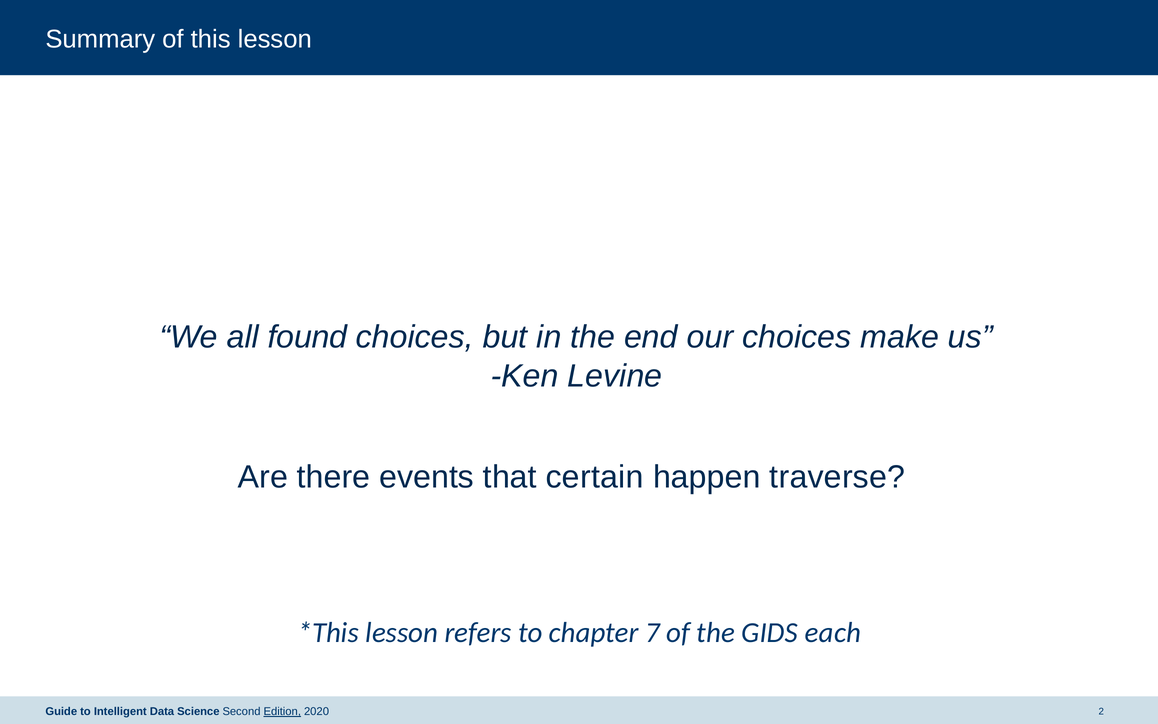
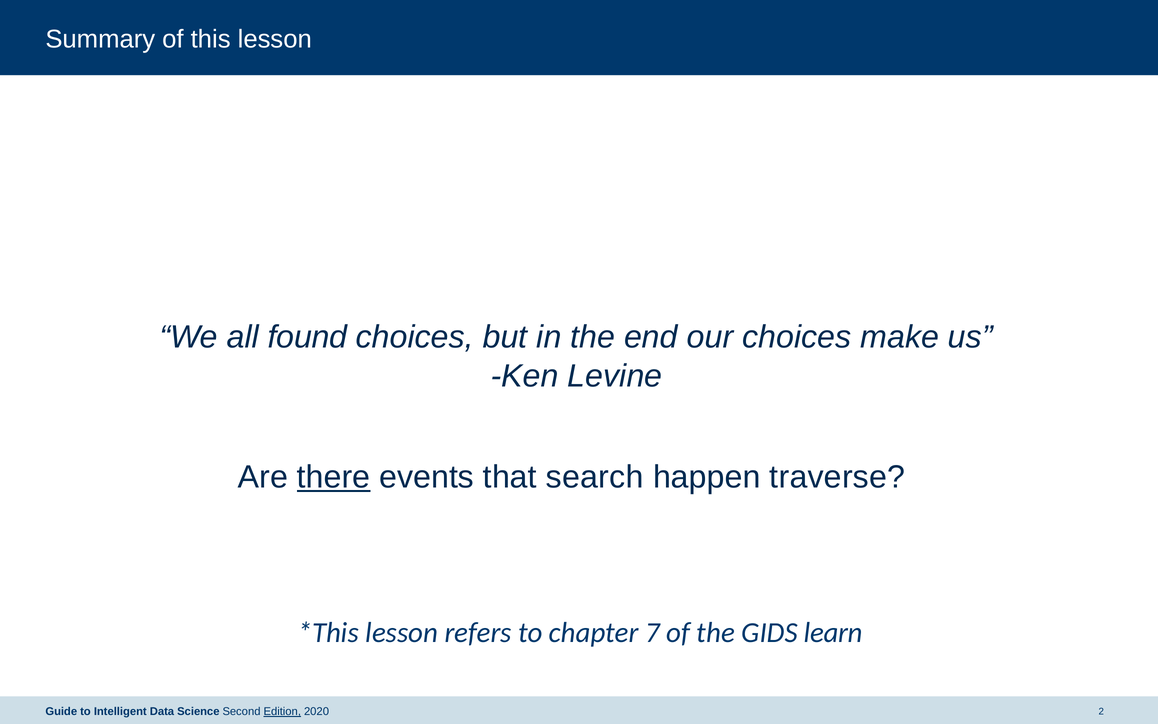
there underline: none -> present
certain: certain -> search
each: each -> learn
